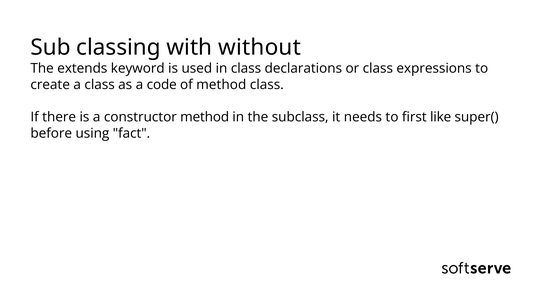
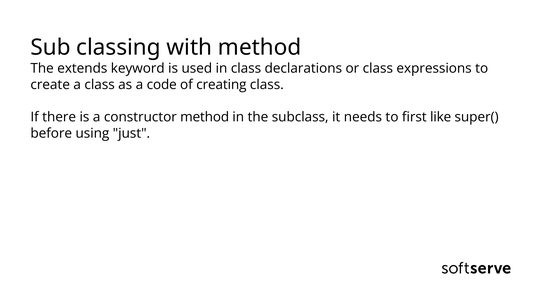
with without: without -> method
of method: method -> creating
fact: fact -> just
